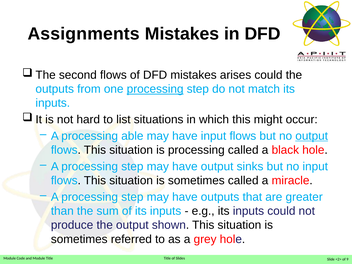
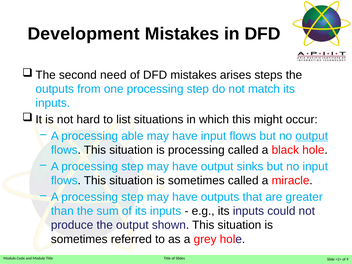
Assignments: Assignments -> Development
second flows: flows -> need
arises could: could -> steps
processing at (155, 89) underline: present -> none
